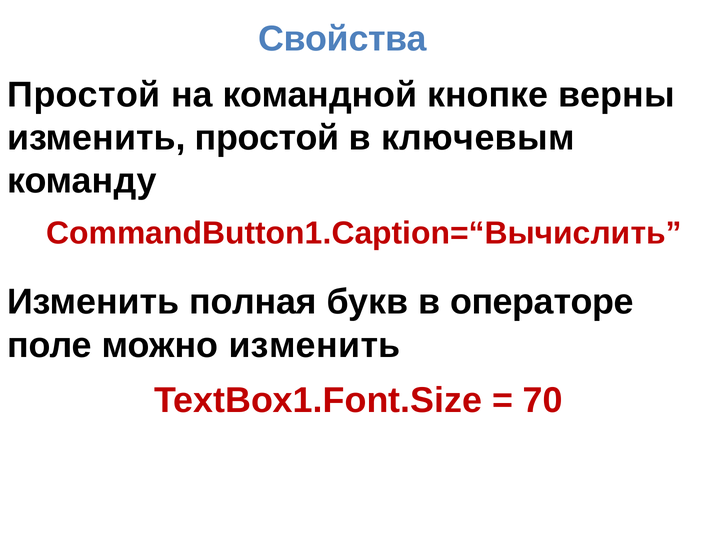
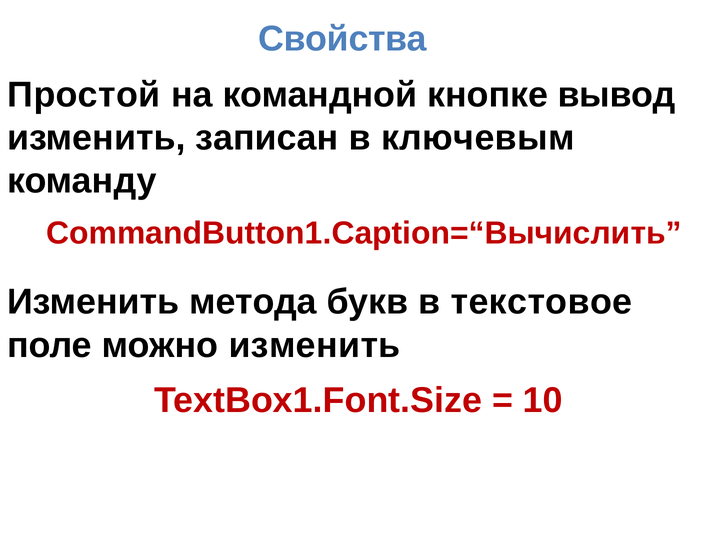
верны: верны -> вывод
изменить простой: простой -> записан
полная: полная -> метода
операторе: операторе -> текстовое
70: 70 -> 10
